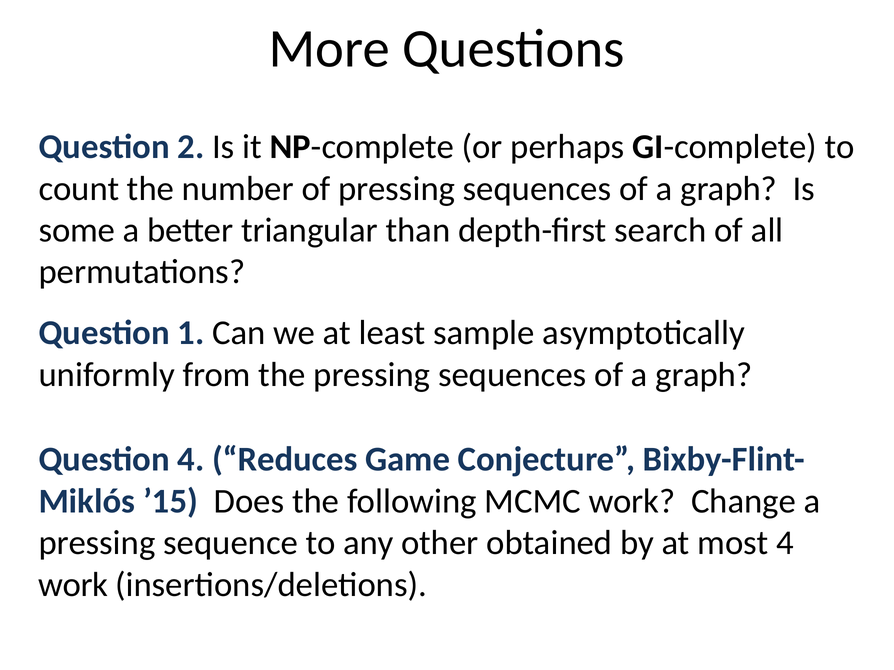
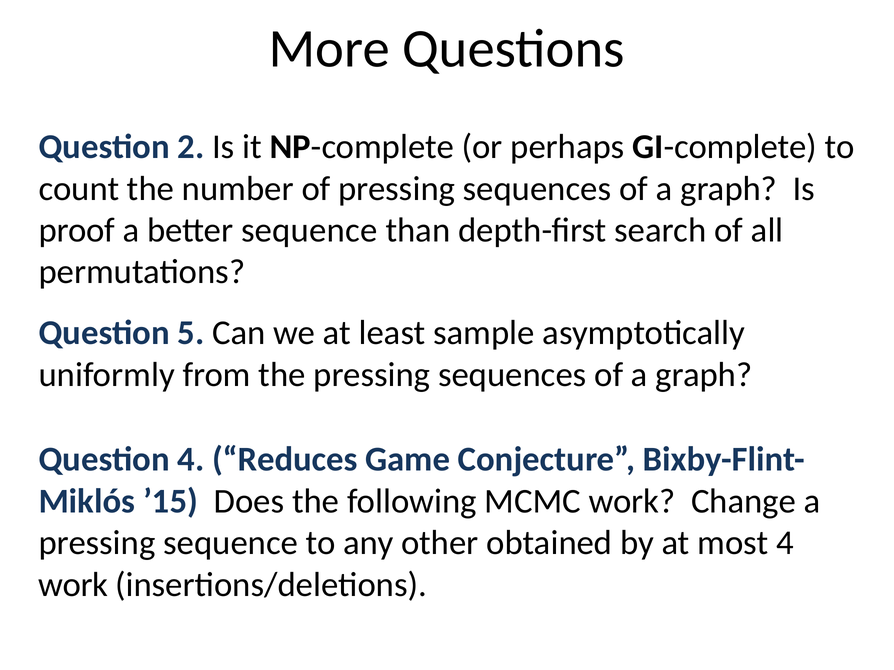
some: some -> proof
better triangular: triangular -> sequence
1: 1 -> 5
